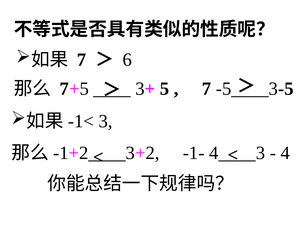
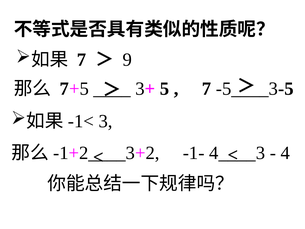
6: 6 -> 9
